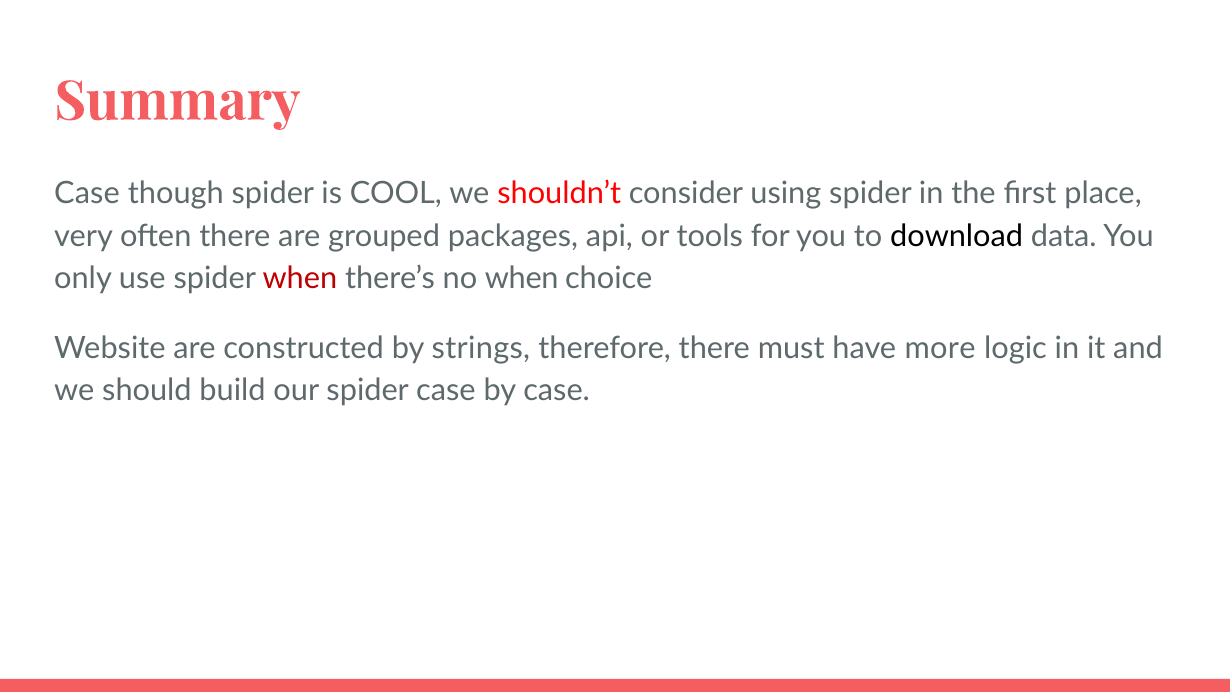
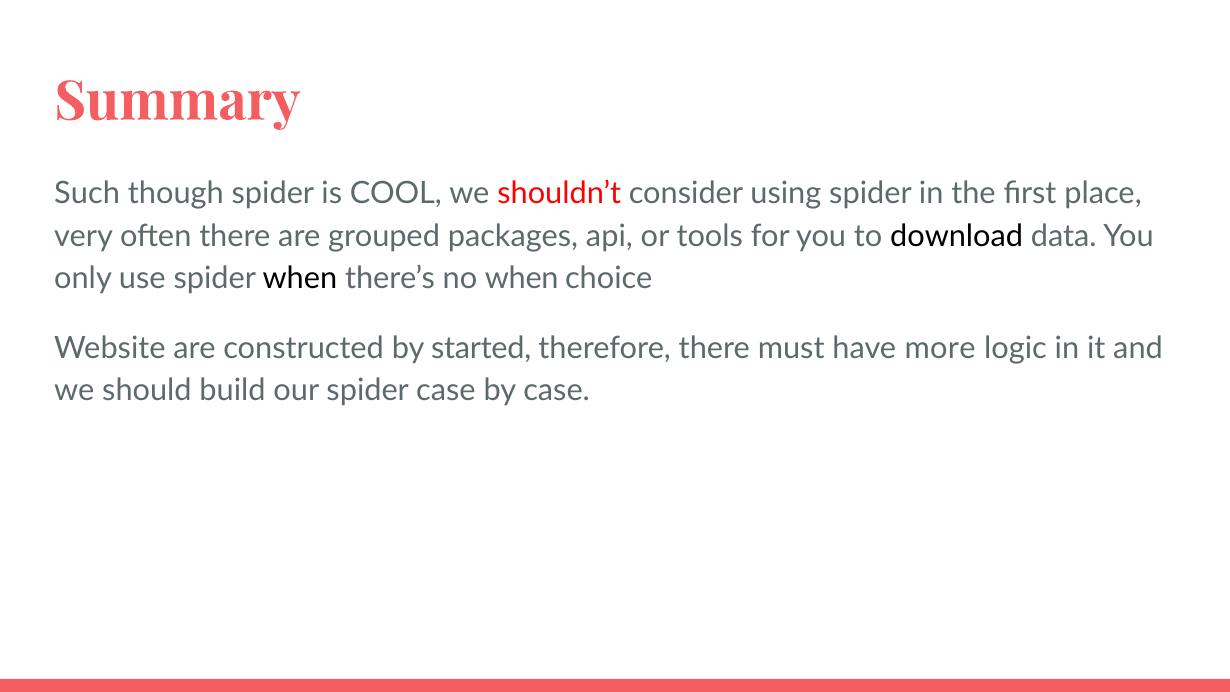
Case at (87, 193): Case -> Such
when at (300, 278) colour: red -> black
strings: strings -> started
